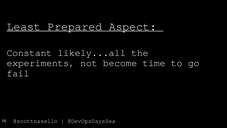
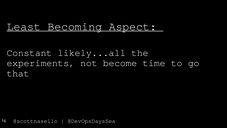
Prepared: Prepared -> Becoming
fail: fail -> that
